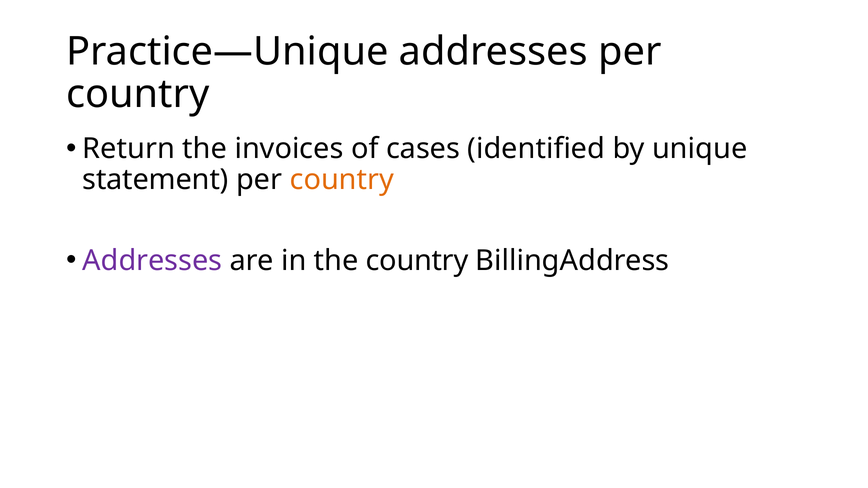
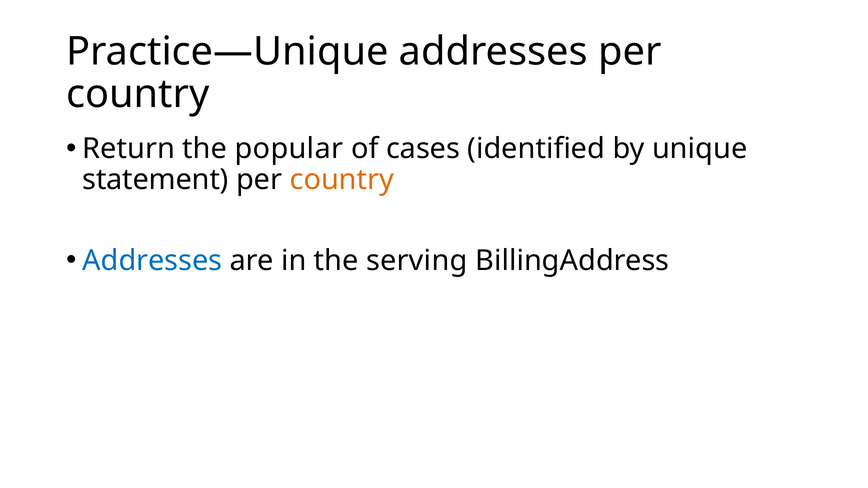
invoices: invoices -> popular
Addresses at (152, 261) colour: purple -> blue
the country: country -> serving
